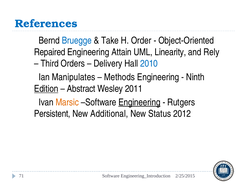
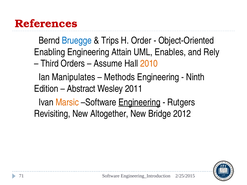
References colour: blue -> red
Take: Take -> Trips
Repaired: Repaired -> Enabling
Linearity: Linearity -> Enables
Delivery: Delivery -> Assume
2010 colour: blue -> orange
Edition underline: present -> none
Persistent: Persistent -> Revisiting
Additional: Additional -> Altogether
Status: Status -> Bridge
